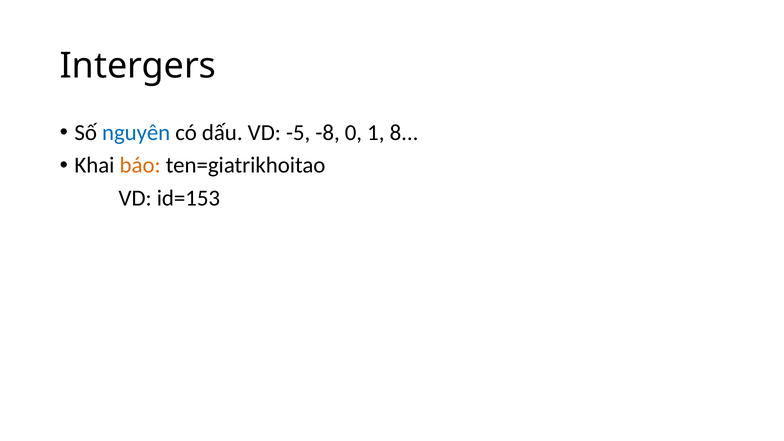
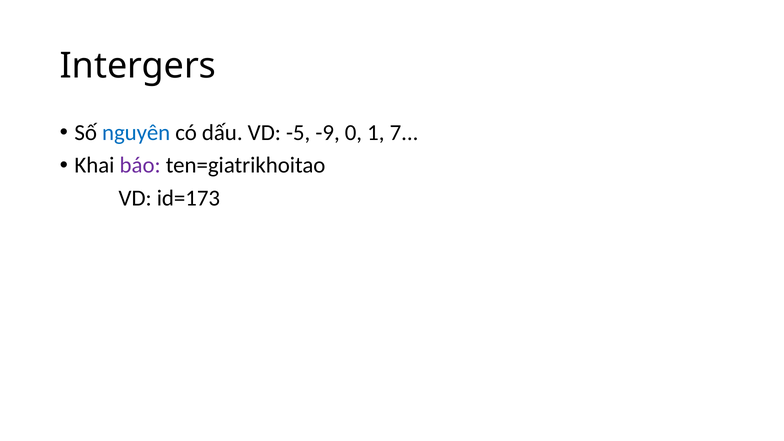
-8: -8 -> -9
8: 8 -> 7
báo colour: orange -> purple
id=153: id=153 -> id=173
